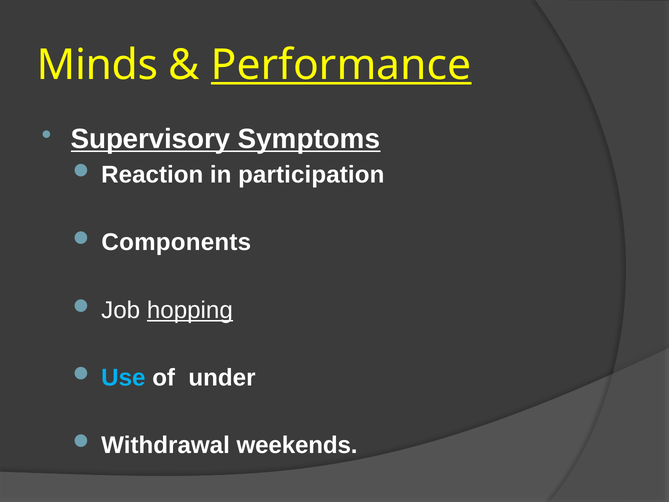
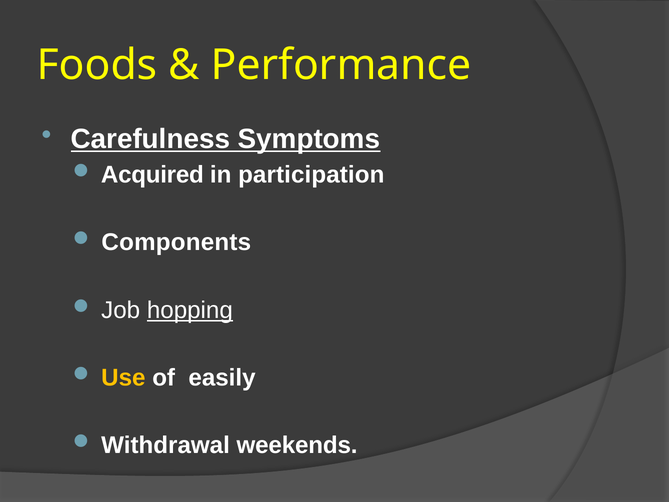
Minds: Minds -> Foods
Performance underline: present -> none
Supervisory: Supervisory -> Carefulness
Reaction: Reaction -> Acquired
Use colour: light blue -> yellow
under: under -> easily
